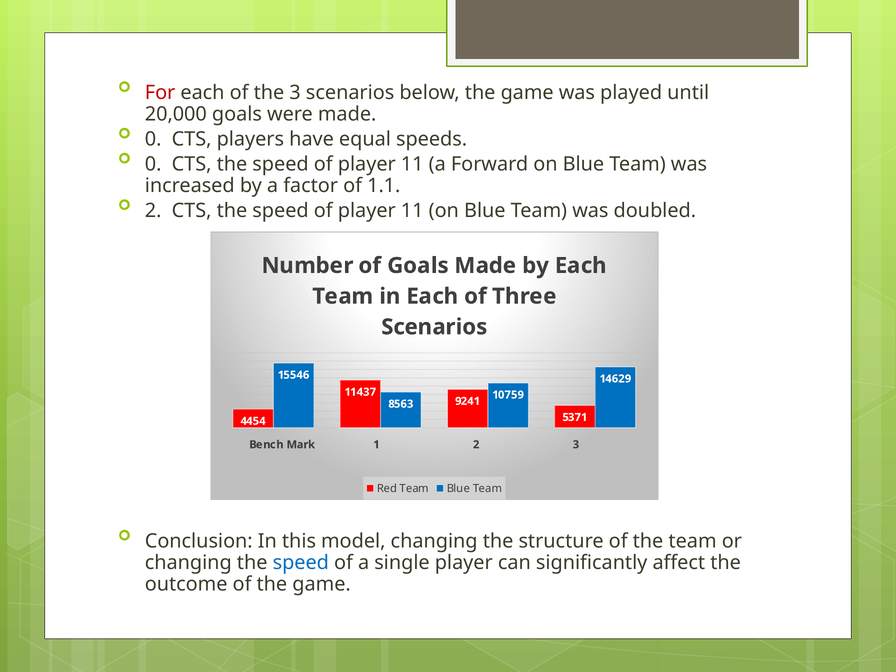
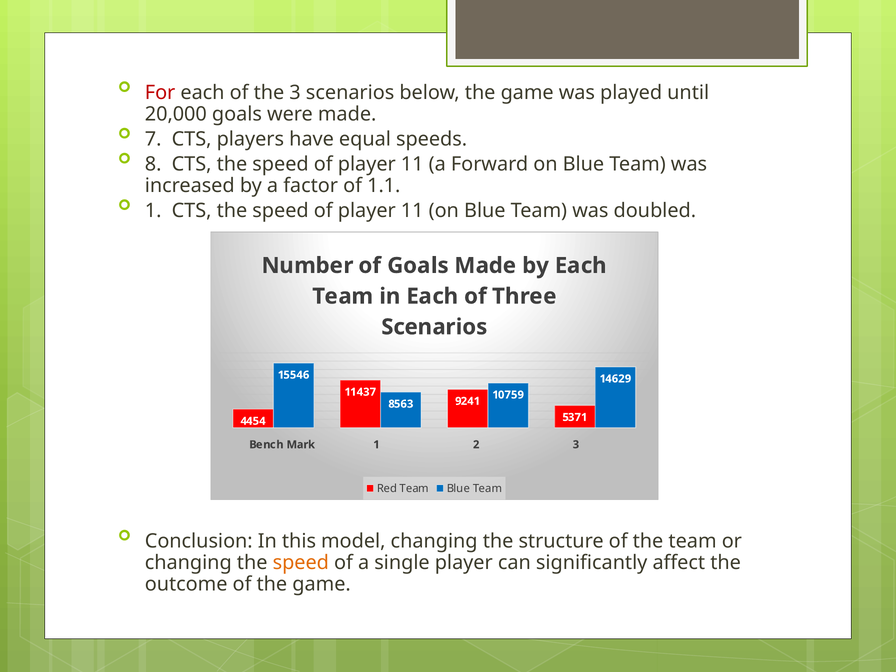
0 at (153, 139): 0 -> 7
0 at (153, 164): 0 -> 8
2 at (153, 211): 2 -> 1
speed at (301, 563) colour: blue -> orange
